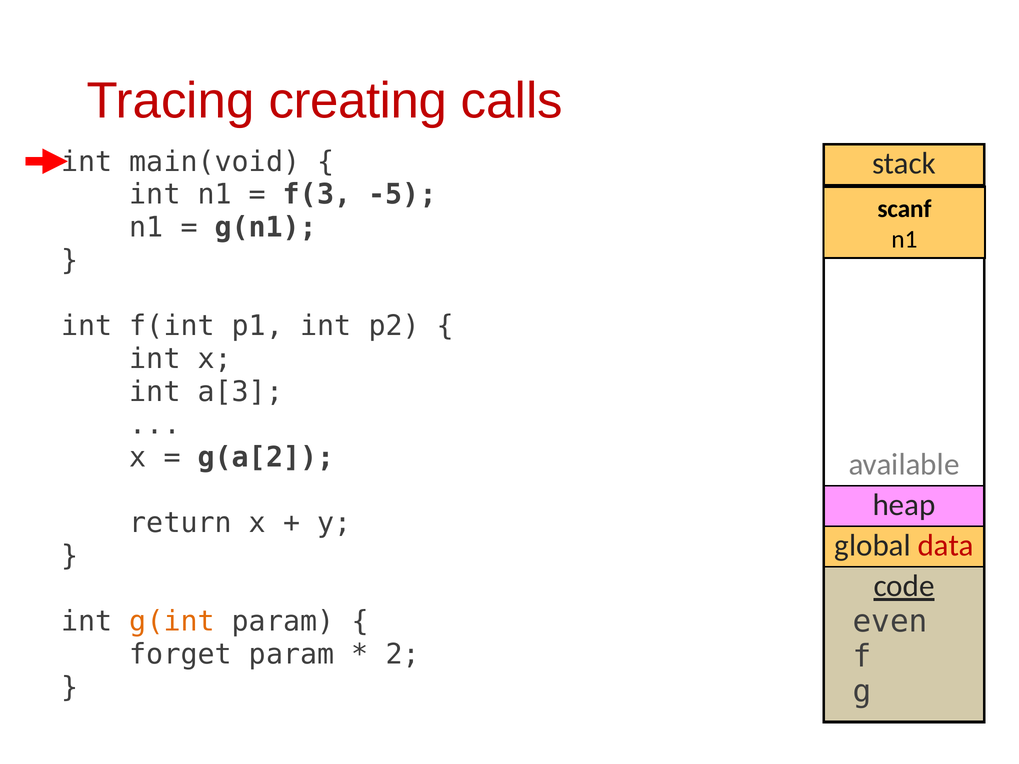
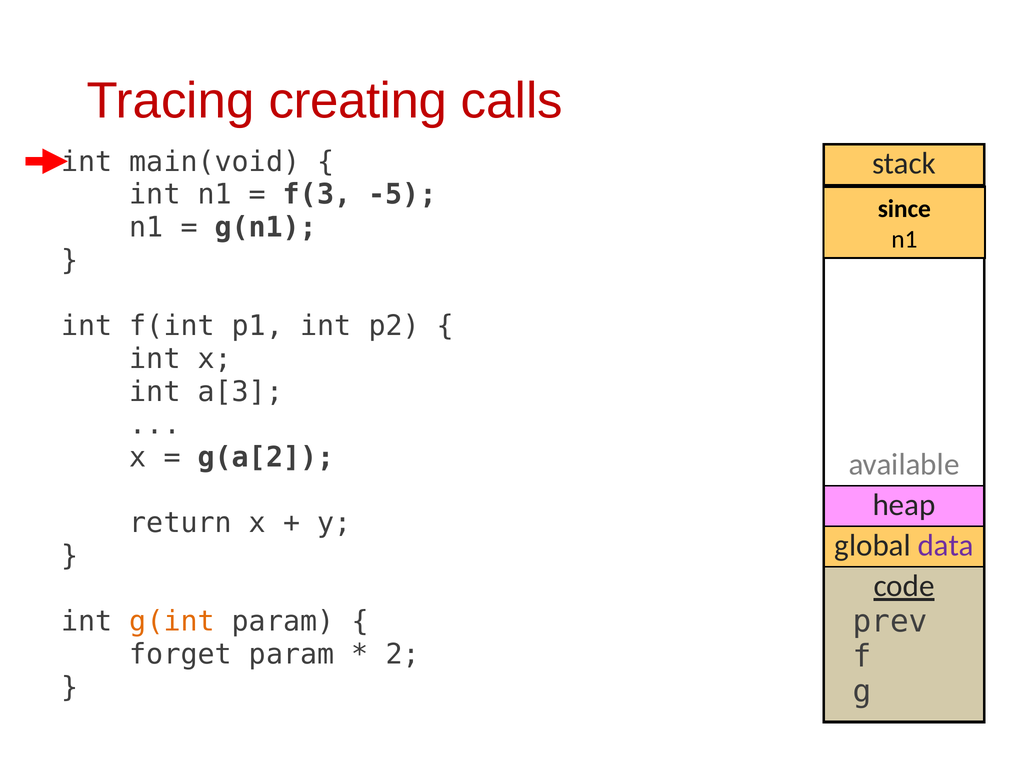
scanf: scanf -> since
data colour: red -> purple
even: even -> prev
